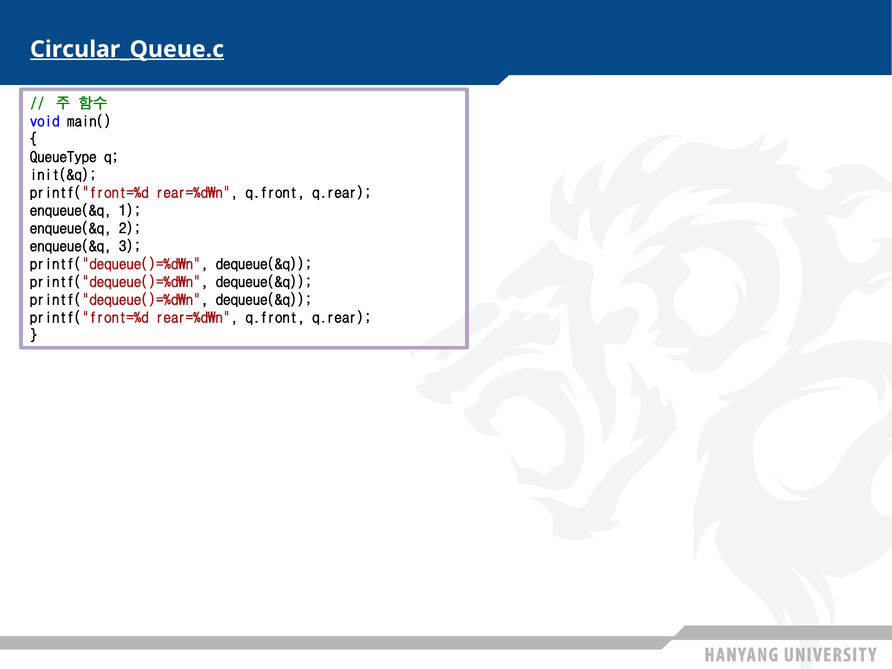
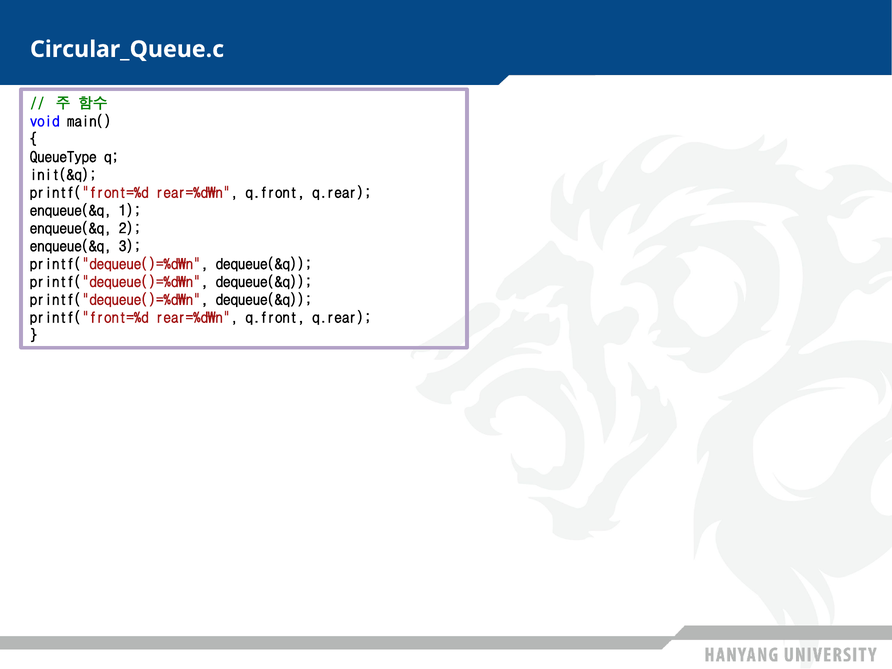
Circular_Queue.c underline: present -> none
